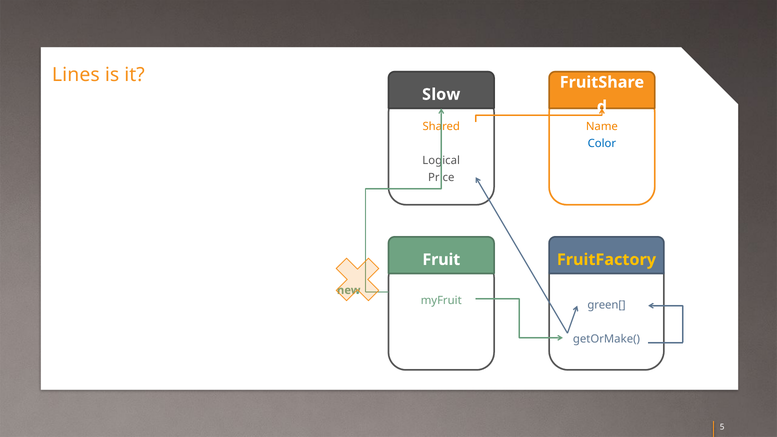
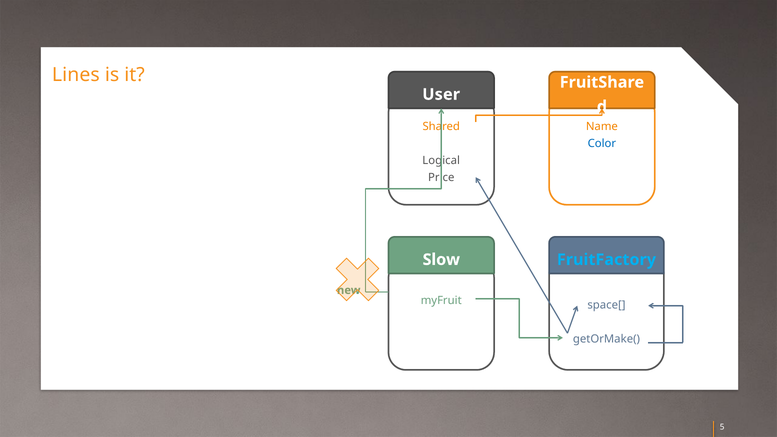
Slow: Slow -> User
Fruit: Fruit -> Slow
FruitFactory colour: yellow -> light blue
green[: green[ -> space[
